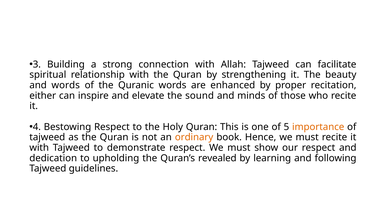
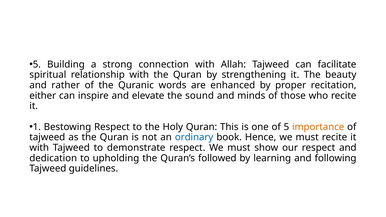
3 at (37, 64): 3 -> 5
and words: words -> rather
4: 4 -> 1
ordinary colour: orange -> blue
revealed: revealed -> followed
